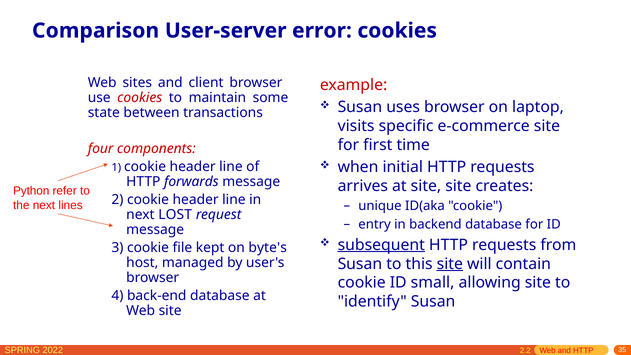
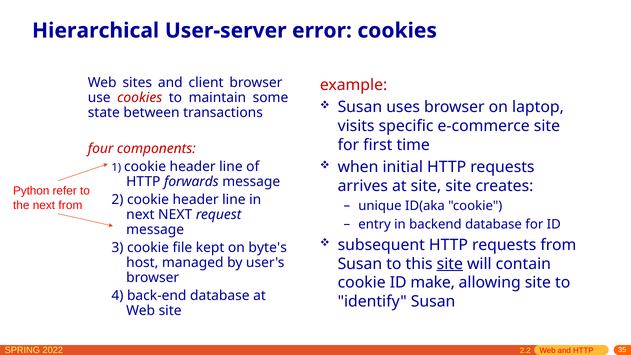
Comparison: Comparison -> Hierarchical
next lines: lines -> from
next LOST: LOST -> NEXT
subsequent underline: present -> none
small: small -> make
